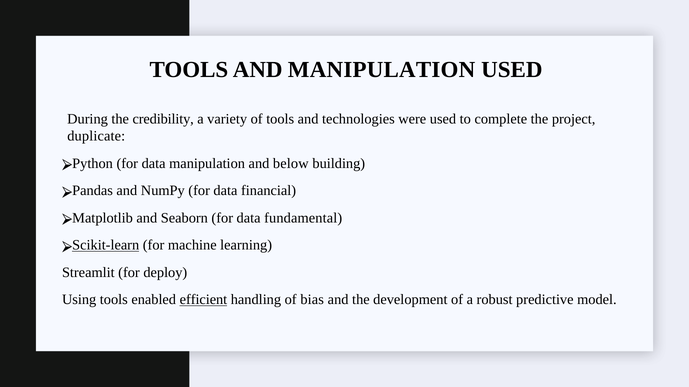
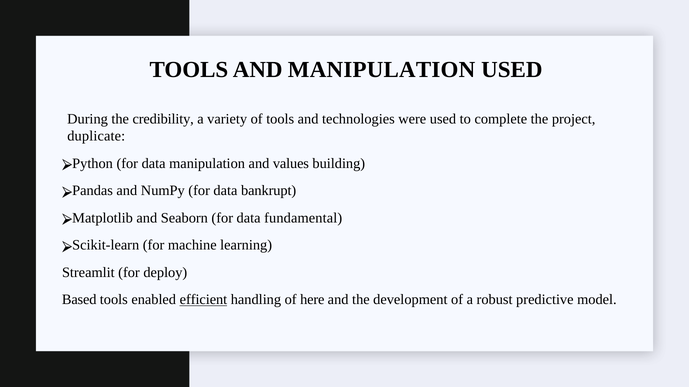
below: below -> values
financial: financial -> bankrupt
Scikit-learn underline: present -> none
Using: Using -> Based
bias: bias -> here
